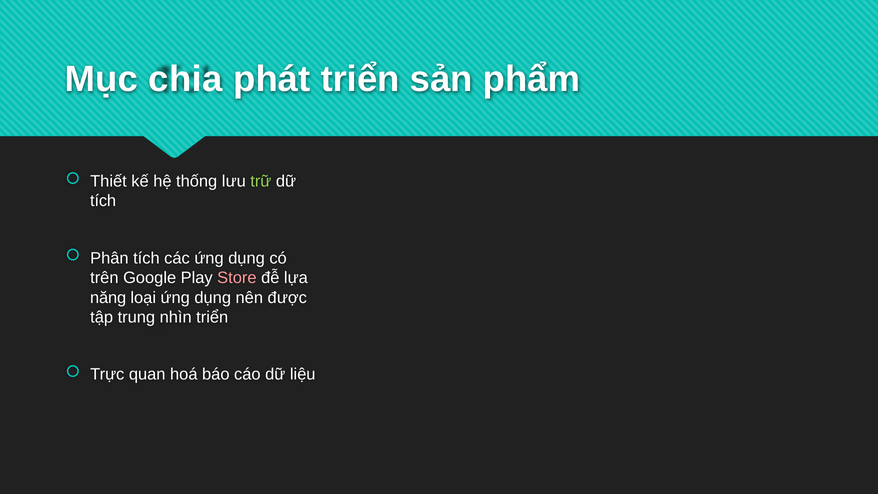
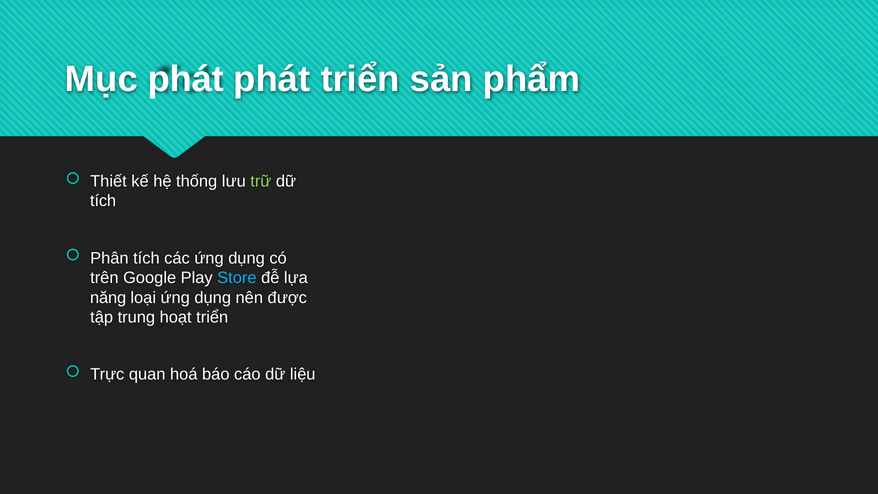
Mục chia: chia -> phát
Store colour: pink -> light blue
nhìn: nhìn -> hoạt
